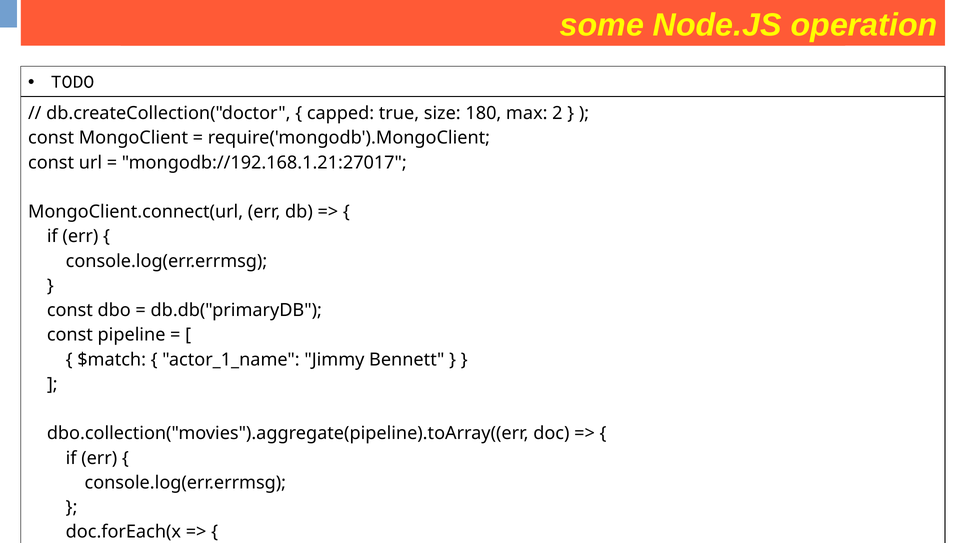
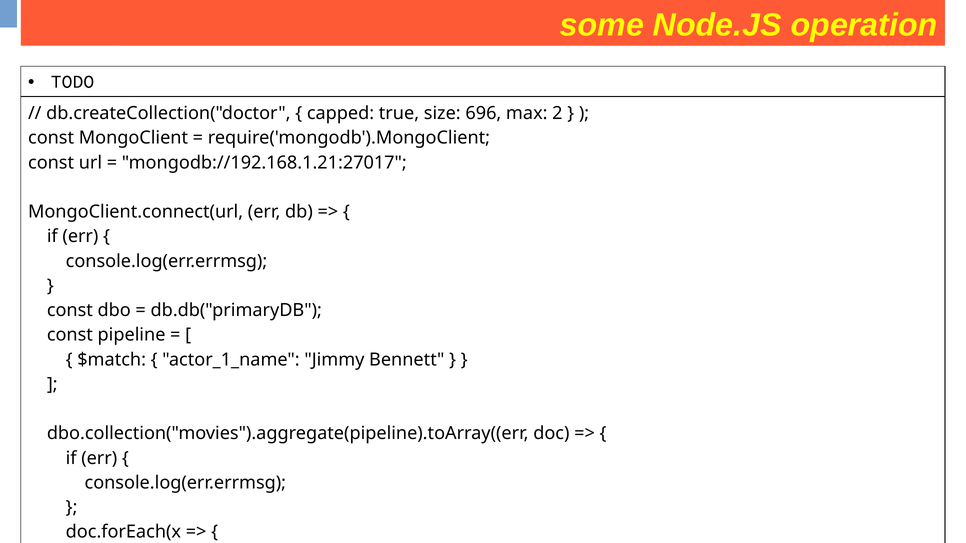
180: 180 -> 696
